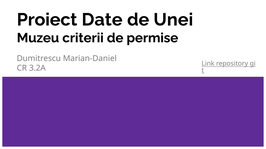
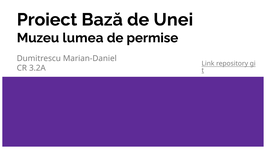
Date: Date -> Bază
criterii: criterii -> lumea
